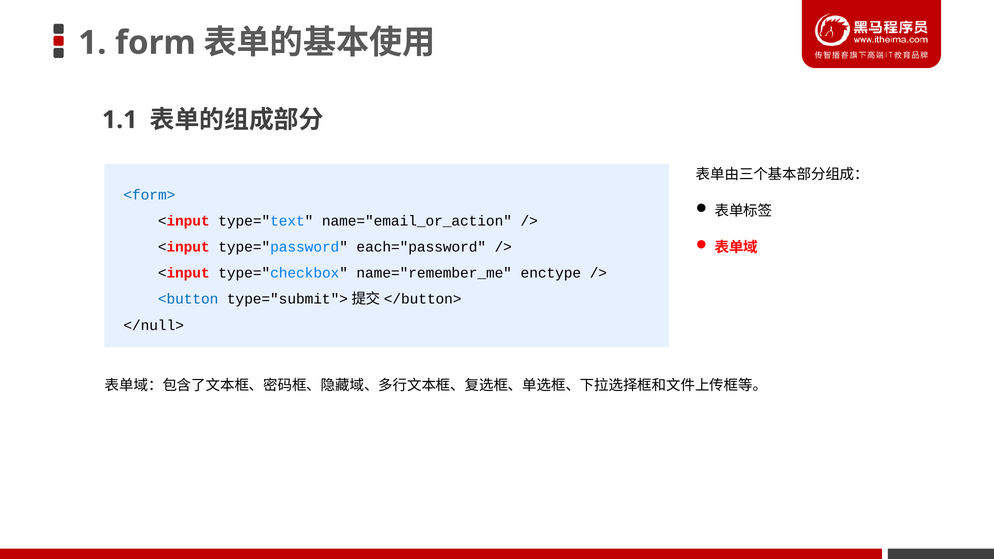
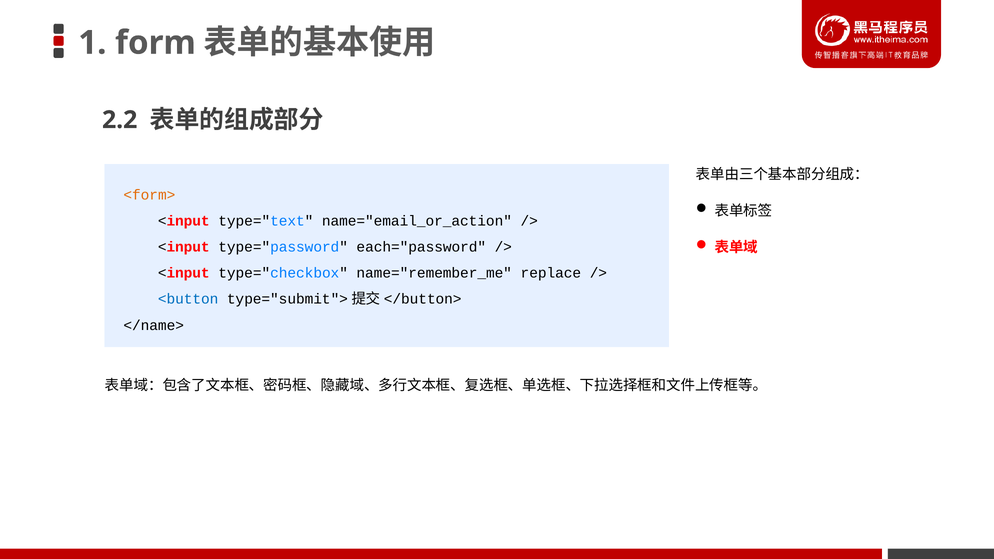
1.1: 1.1 -> 2.2
<form> colour: blue -> orange
enctype: enctype -> replace
</null>: </null> -> </name>
